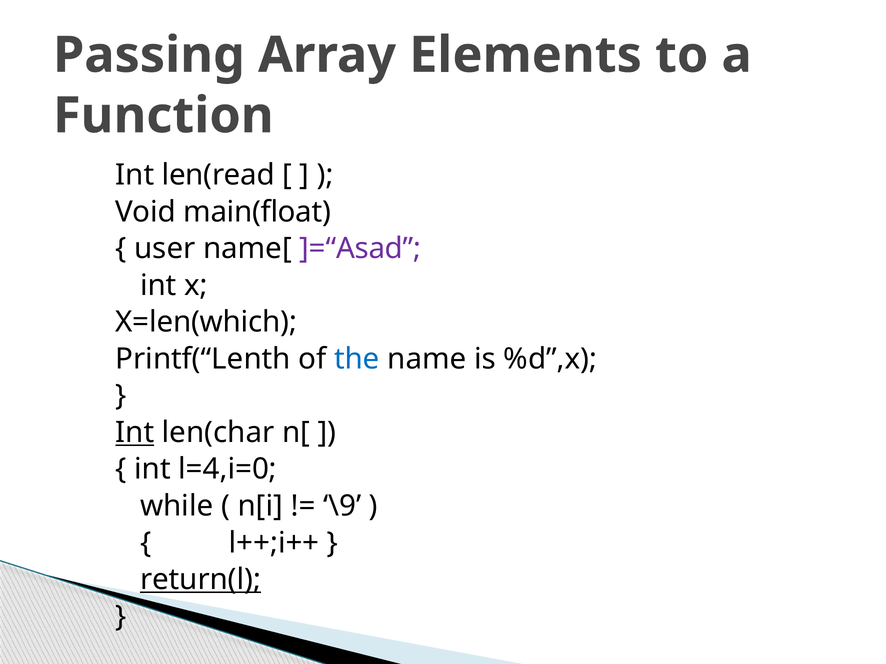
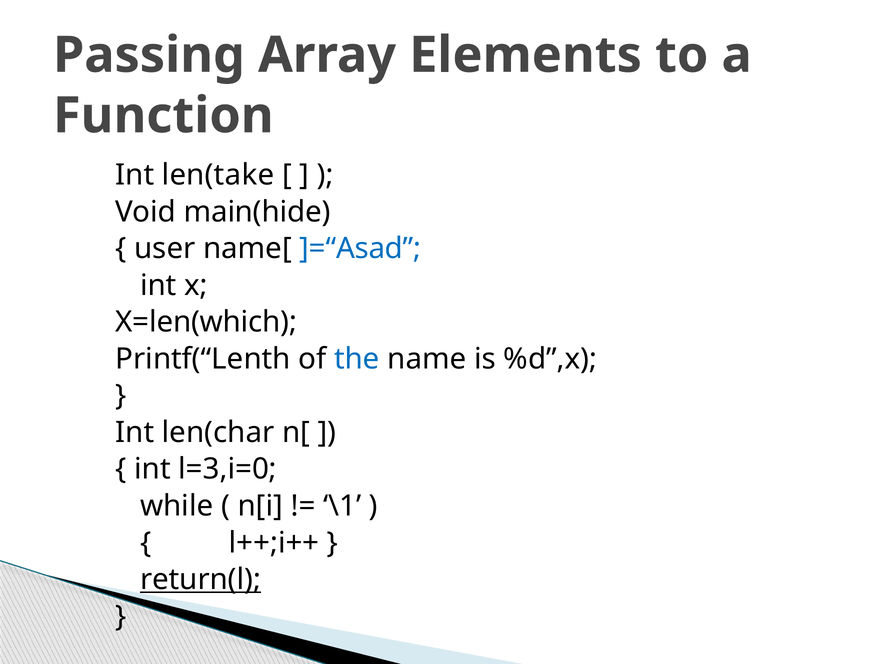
len(read: len(read -> len(take
main(float: main(float -> main(hide
]=“Asad colour: purple -> blue
Int at (135, 433) underline: present -> none
l=4,i=0: l=4,i=0 -> l=3,i=0
\9: \9 -> \1
